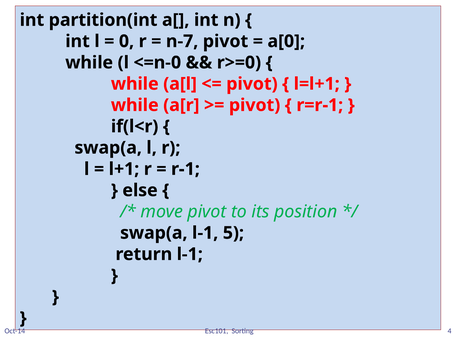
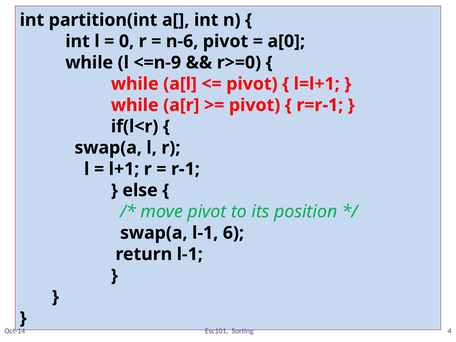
n-7: n-7 -> n-6
<=n-0: <=n-0 -> <=n-9
5: 5 -> 6
